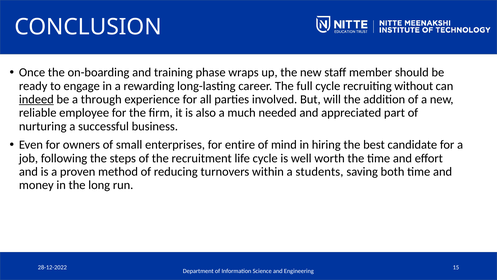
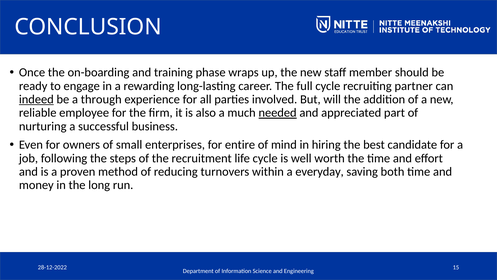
without: without -> partner
needed underline: none -> present
students: students -> everyday
